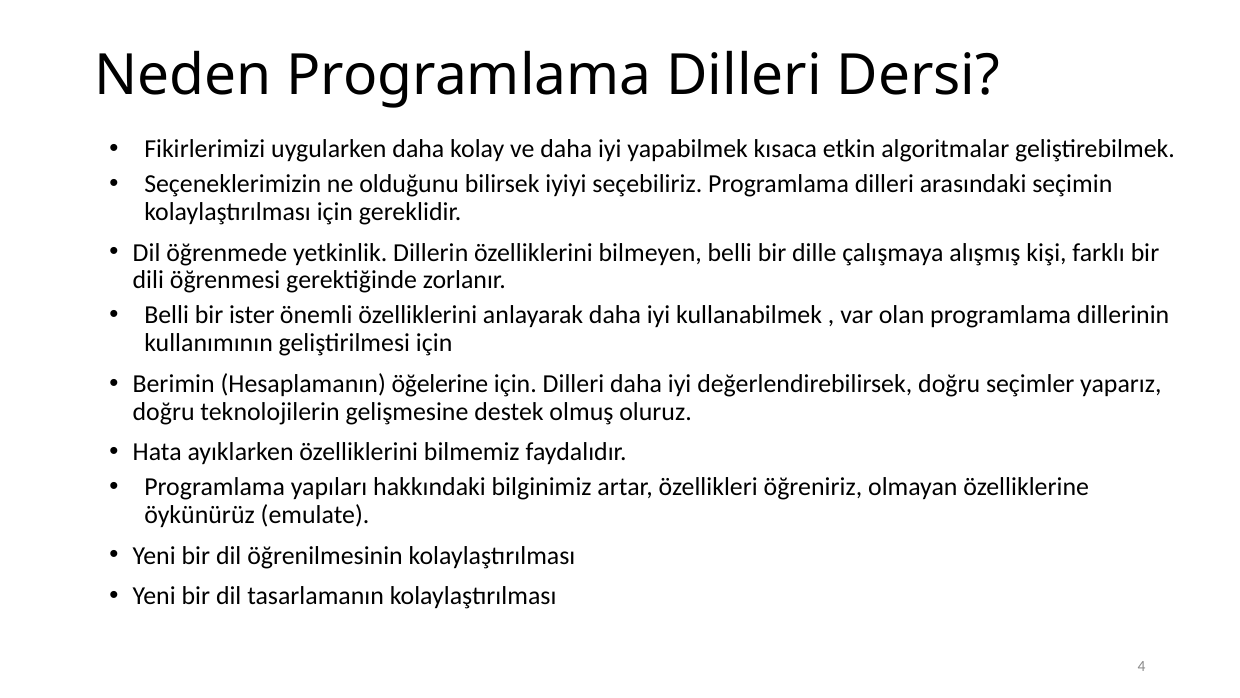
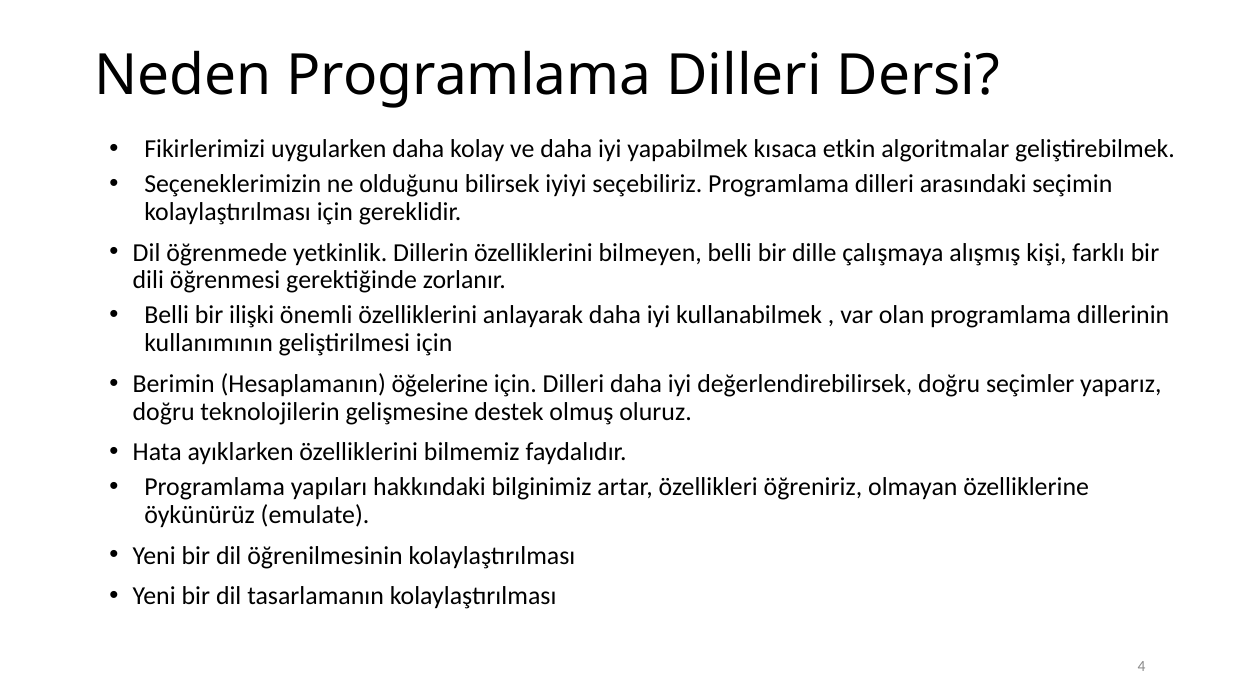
ister: ister -> ilişki
